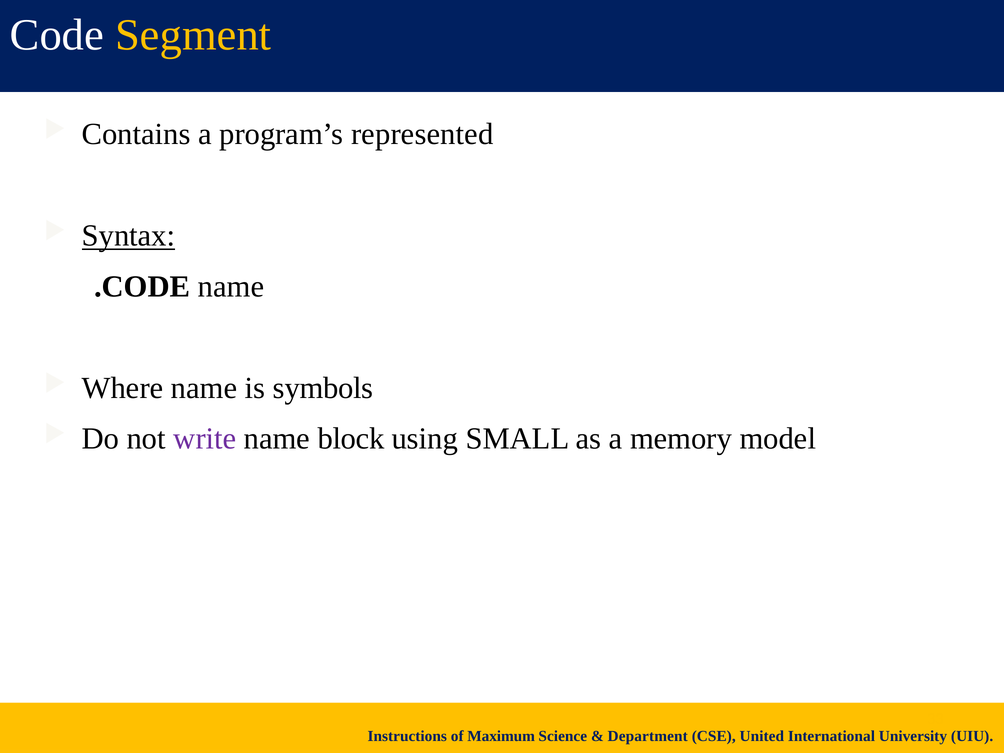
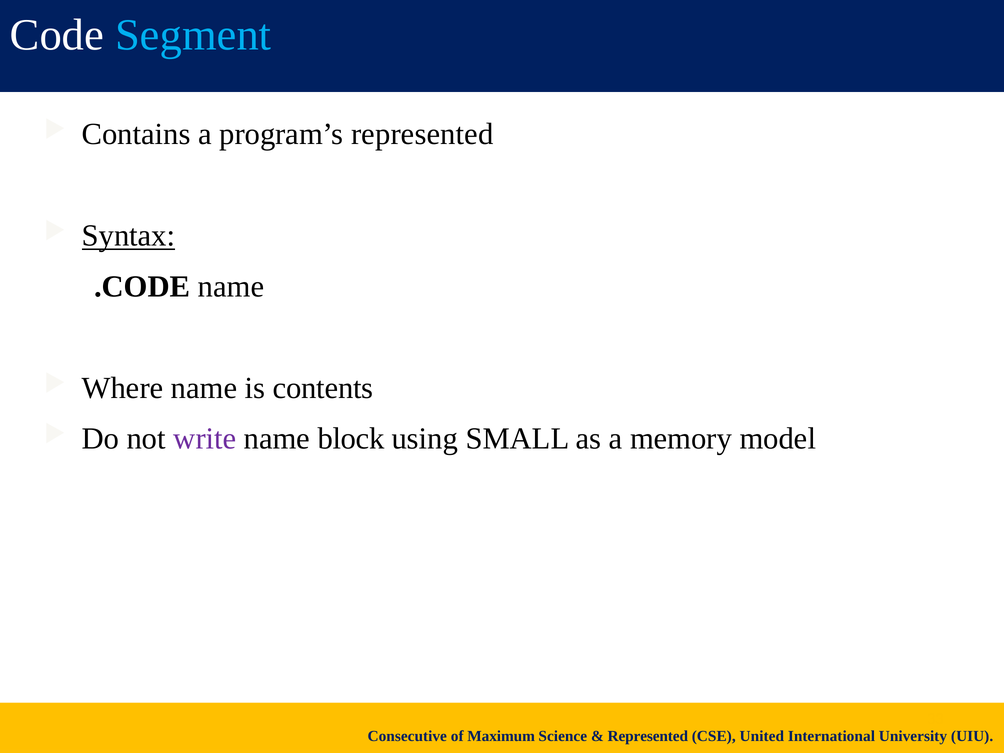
Segment colour: yellow -> light blue
symbols: symbols -> contents
Instructions: Instructions -> Consecutive
Department at (648, 736): Department -> Represented
